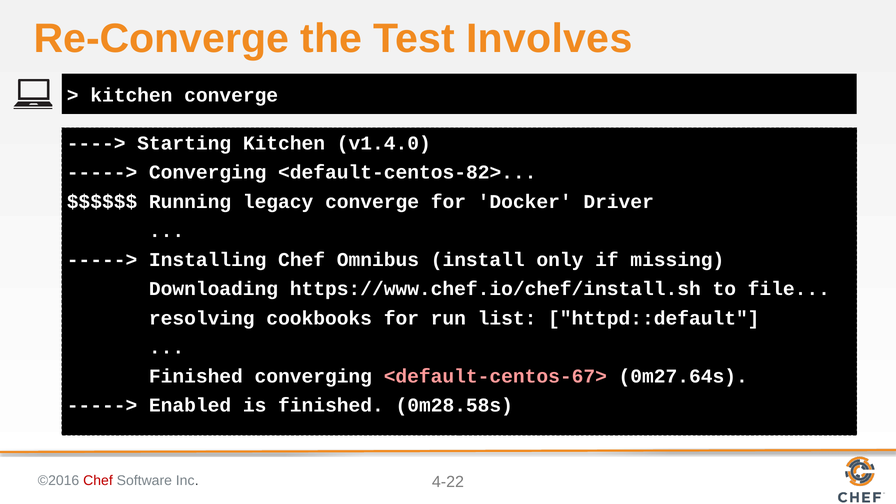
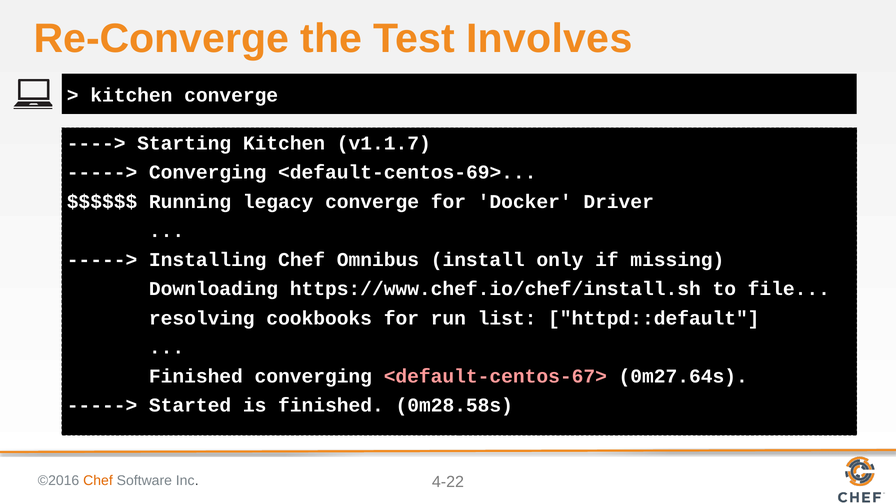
v1.4.0: v1.4.0 -> v1.1.7
<default-centos-82>: <default-centos-82> -> <default-centos-69>
Enabled: Enabled -> Started
Chef at (98, 481) colour: red -> orange
